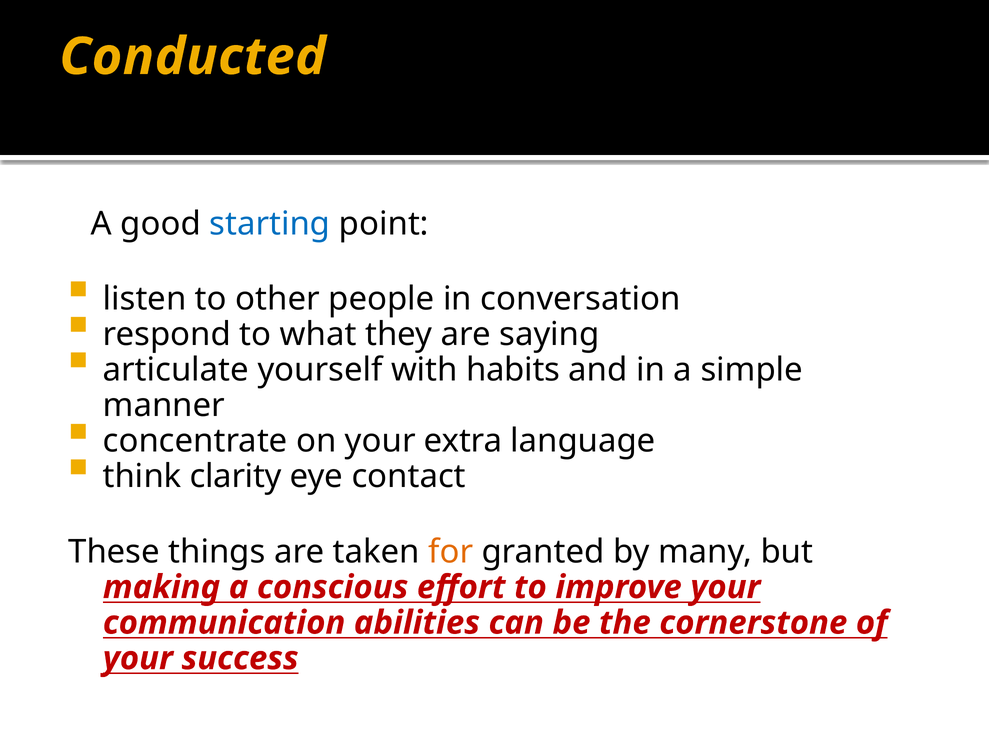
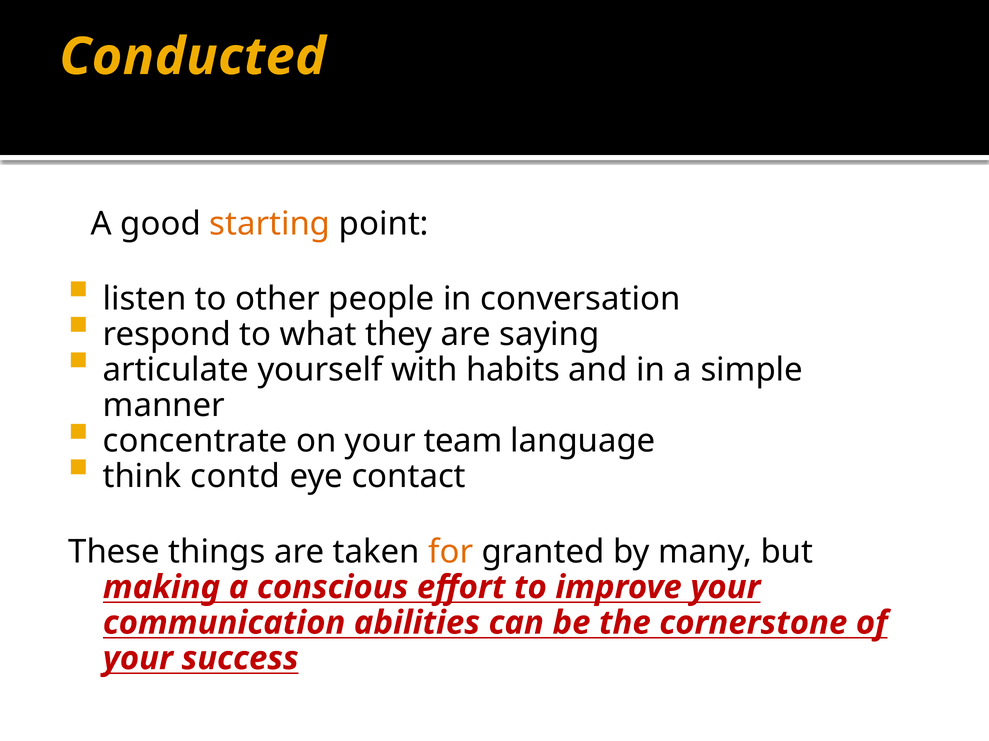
starting colour: blue -> orange
extra: extra -> team
clarity: clarity -> contd
